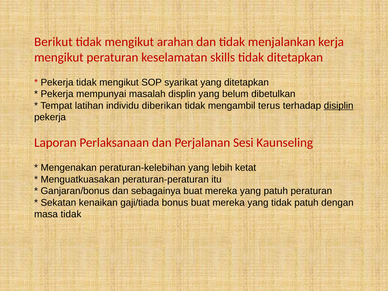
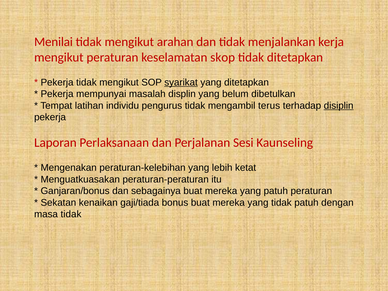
Berikut: Berikut -> Menilai
skills: skills -> skop
syarikat underline: none -> present
diberikan: diberikan -> pengurus
